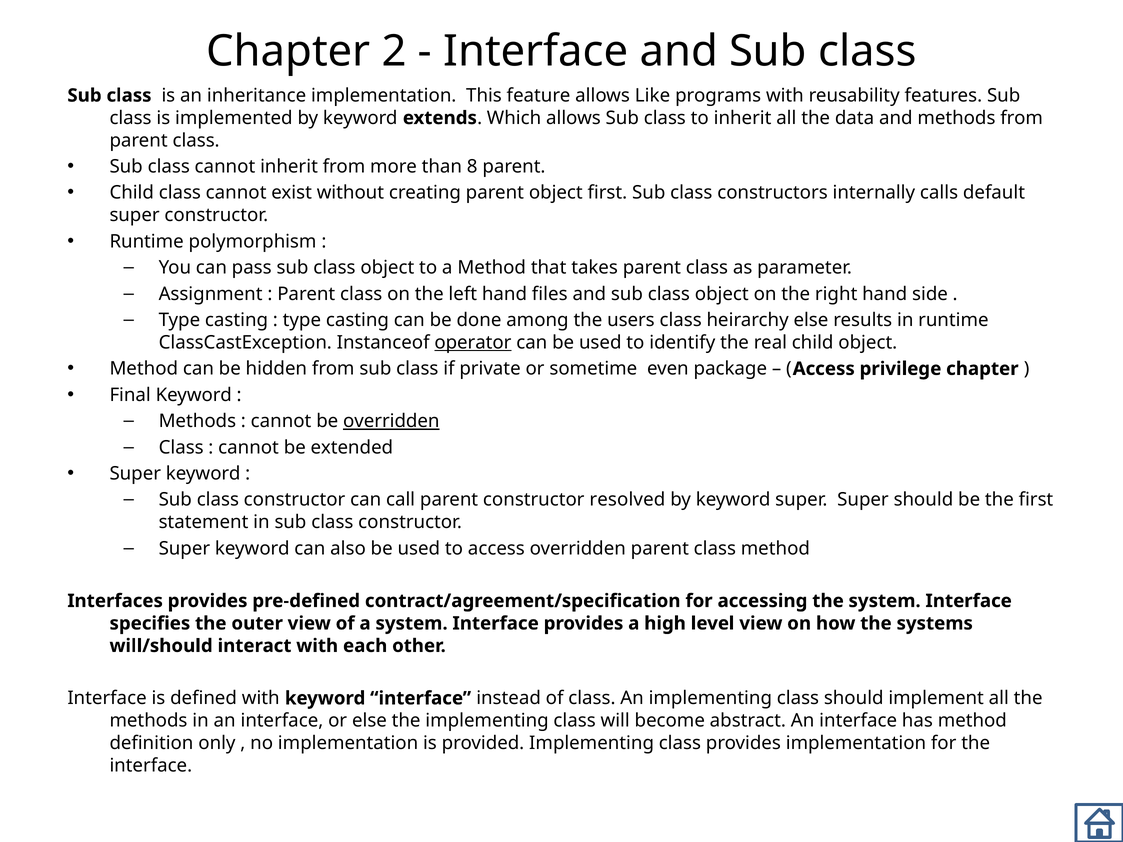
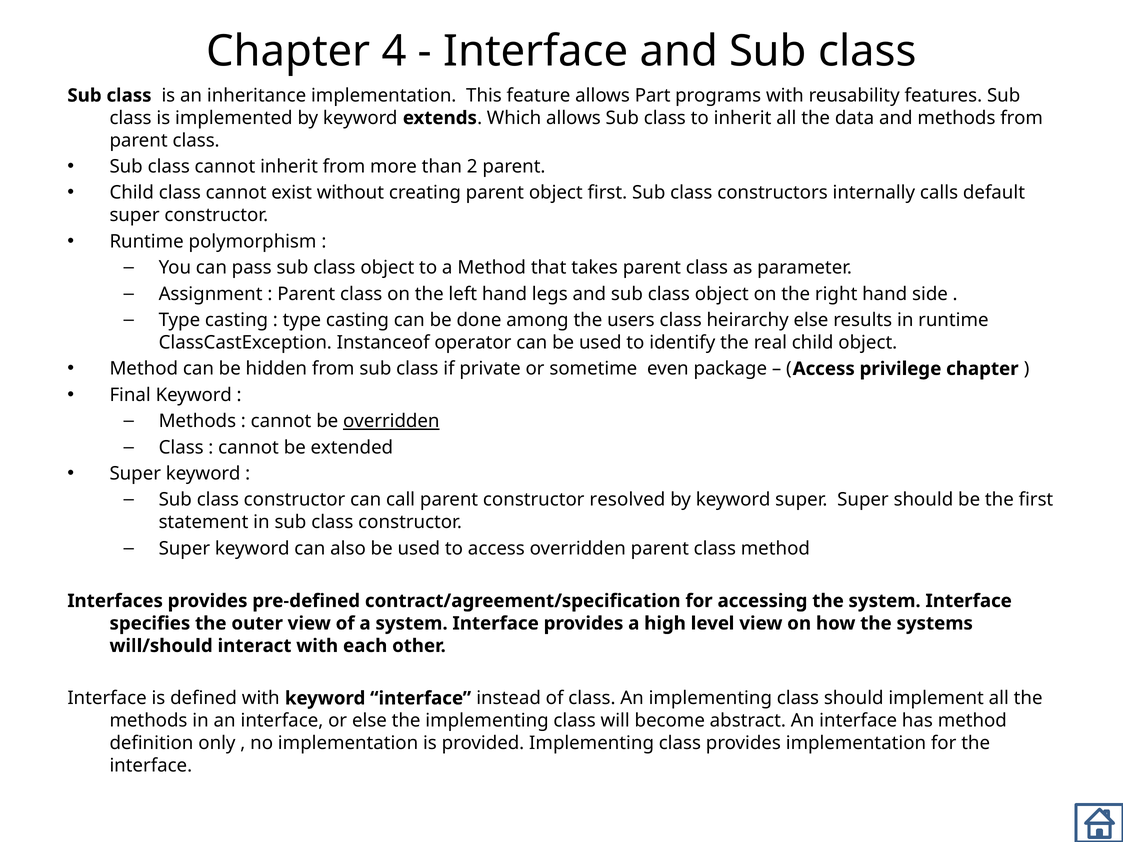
2: 2 -> 4
Like: Like -> Part
8: 8 -> 2
files: files -> legs
operator underline: present -> none
